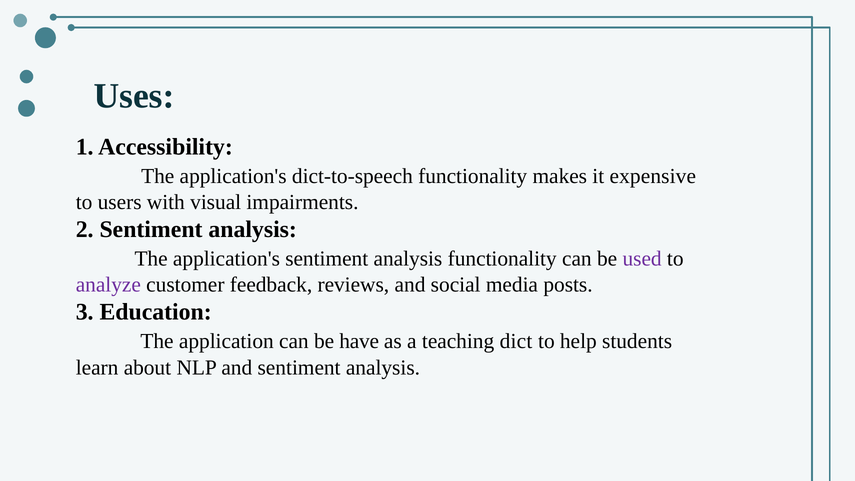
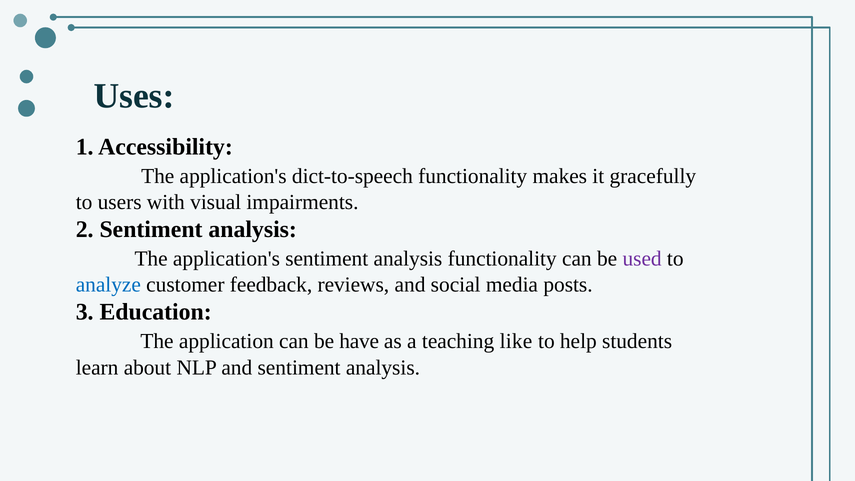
expensive: expensive -> gracefully
analyze colour: purple -> blue
dict: dict -> like
